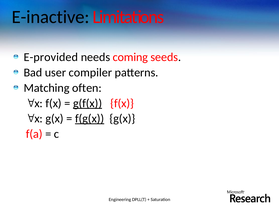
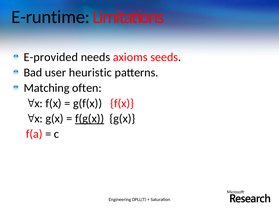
E-inactive: E-inactive -> E-runtime
coming: coming -> axioms
compiler: compiler -> heuristic
g(f(x underline: present -> none
